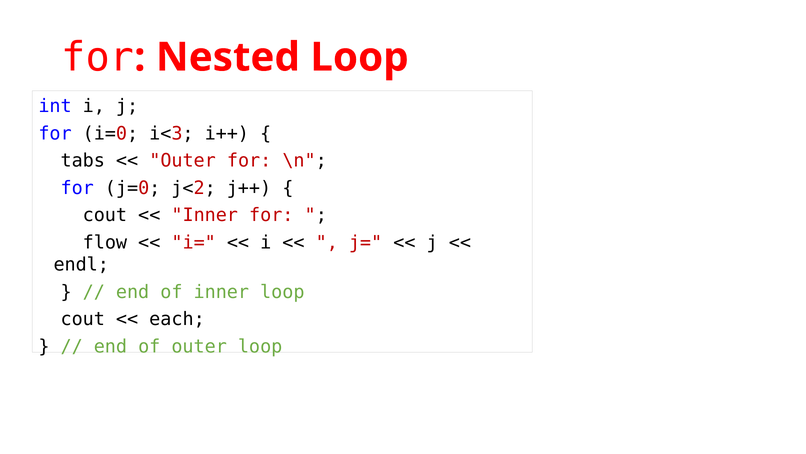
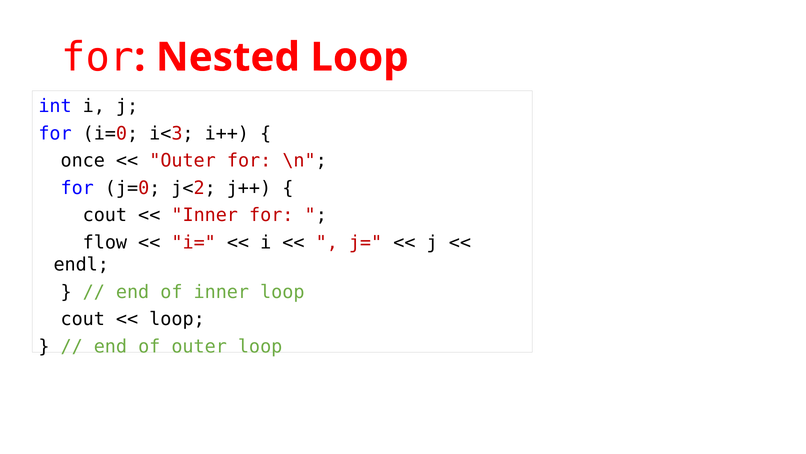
tabs: tabs -> once
each at (177, 319): each -> loop
